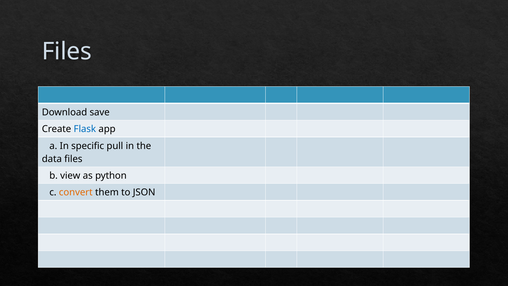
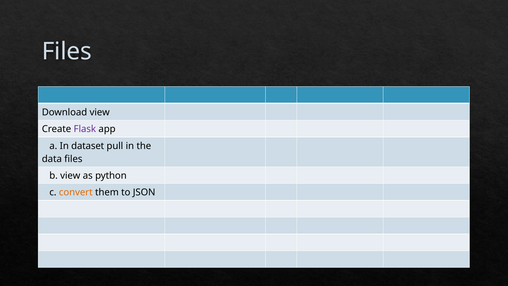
Download save: save -> view
Flask colour: blue -> purple
specific: specific -> dataset
